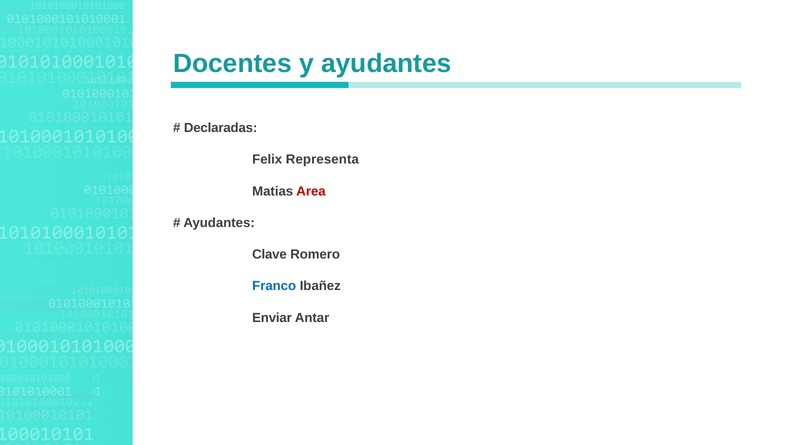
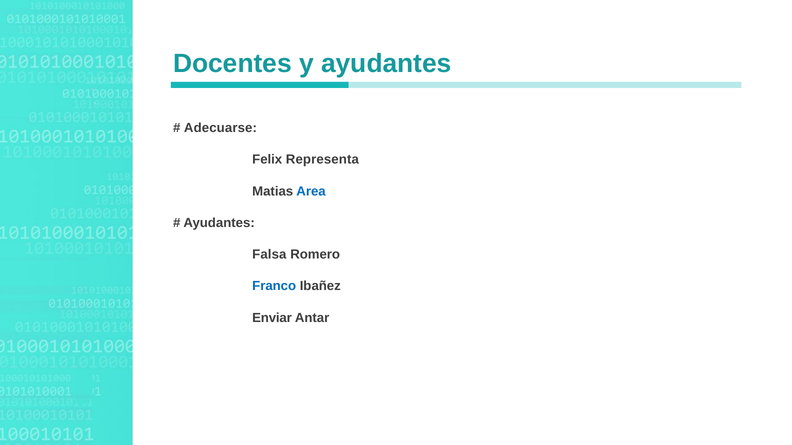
Declaradas: Declaradas -> Adecuarse
Area colour: red -> blue
Clave: Clave -> Falsa
